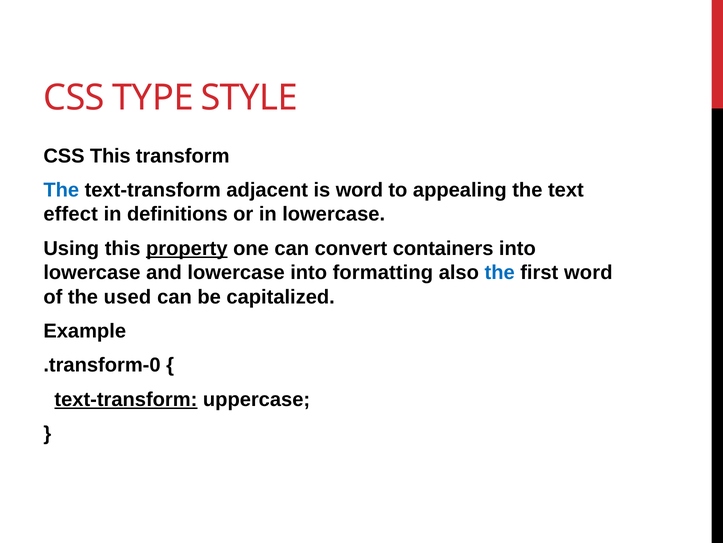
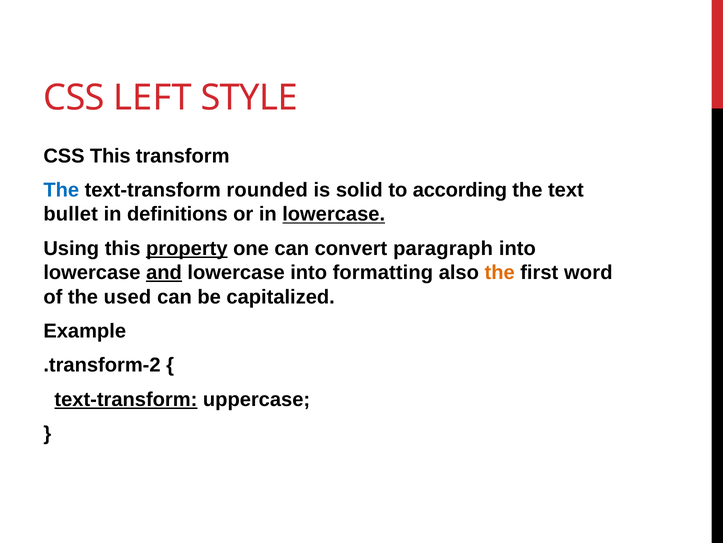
TYPE: TYPE -> LEFT
adjacent: adjacent -> rounded
is word: word -> solid
appealing: appealing -> according
effect: effect -> bullet
lowercase at (334, 214) underline: none -> present
containers: containers -> paragraph
and underline: none -> present
the at (500, 272) colour: blue -> orange
.transform-0: .transform-0 -> .transform-2
